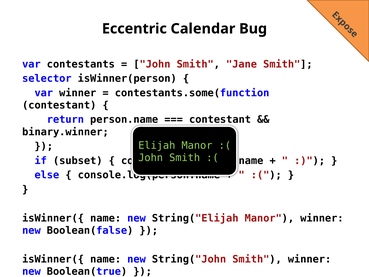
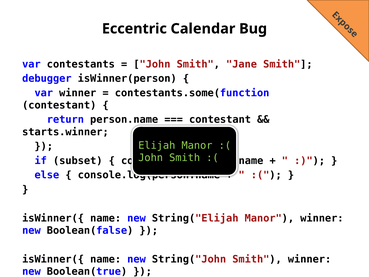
selector: selector -> debugger
binary.winner: binary.winner -> starts.winner
